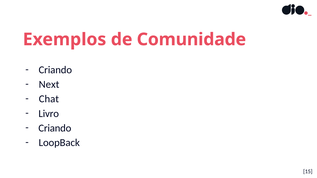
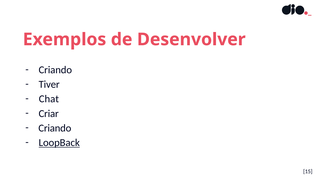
Comunidade: Comunidade -> Desenvolver
Next: Next -> Tiver
Livro: Livro -> Criar
LoopBack underline: none -> present
